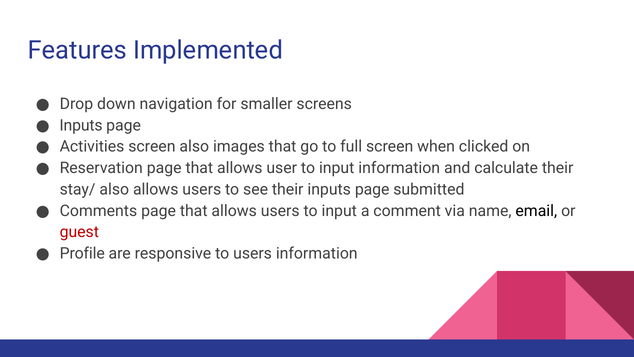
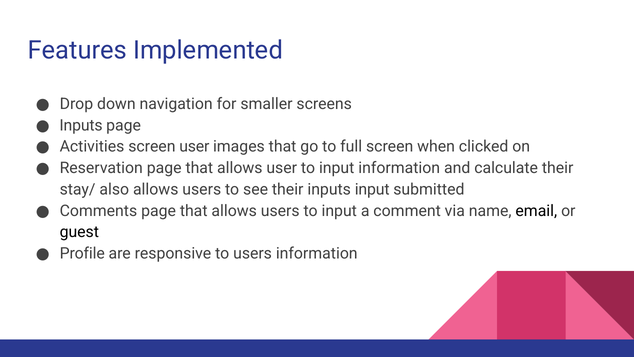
screen also: also -> user
their inputs page: page -> input
guest colour: red -> black
